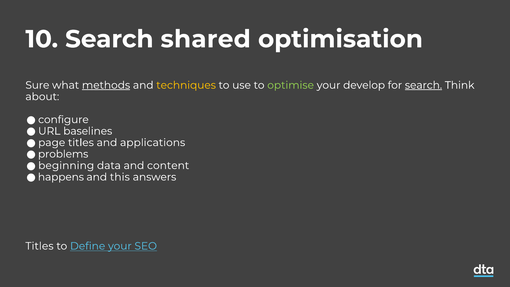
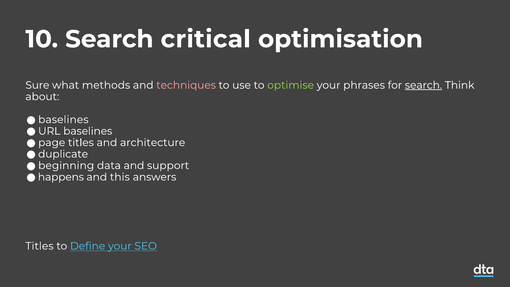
shared: shared -> critical
methods underline: present -> none
techniques colour: yellow -> pink
develop: develop -> phrases
configure at (63, 120): configure -> baselines
applications: applications -> architecture
problems: problems -> duplicate
content: content -> support
